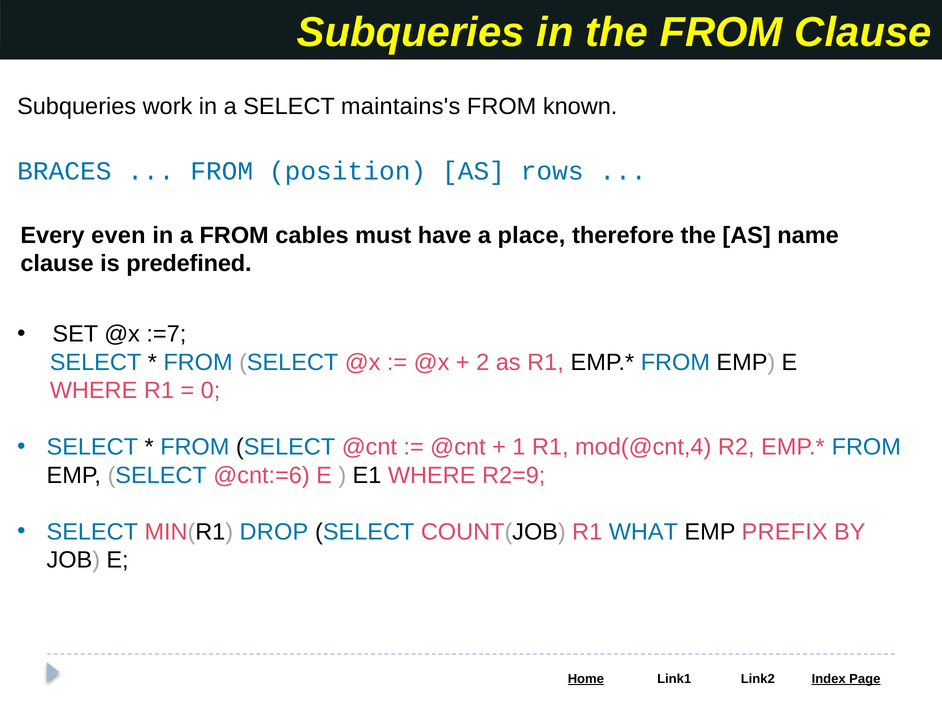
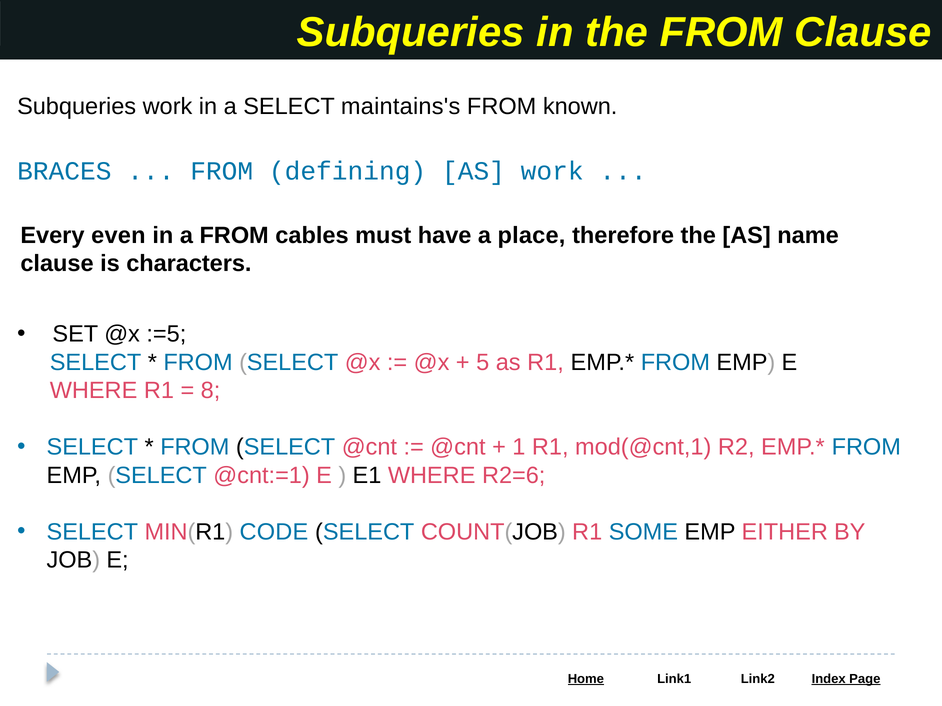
position: position -> defining
AS rows: rows -> work
predefined: predefined -> characters
:=7: :=7 -> :=5
2: 2 -> 5
0: 0 -> 8
mod(@cnt,4: mod(@cnt,4 -> mod(@cnt,1
@cnt:=6: @cnt:=6 -> @cnt:=1
R2=9: R2=9 -> R2=6
DROP: DROP -> CODE
WHAT: WHAT -> SOME
PREFIX: PREFIX -> EITHER
